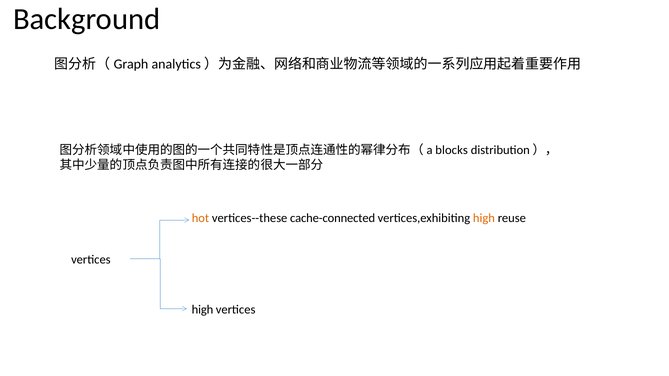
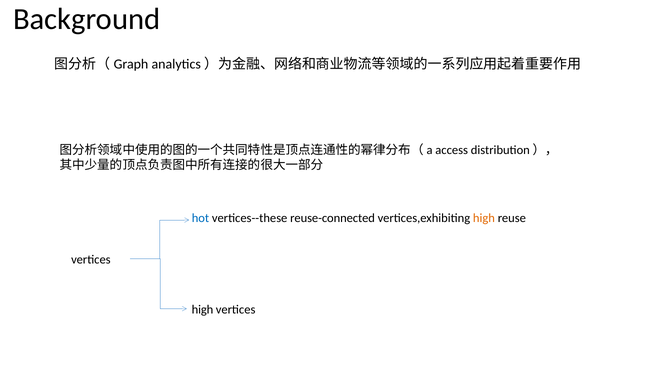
blocks: blocks -> access
hot colour: orange -> blue
cache-connected: cache-connected -> reuse-connected
